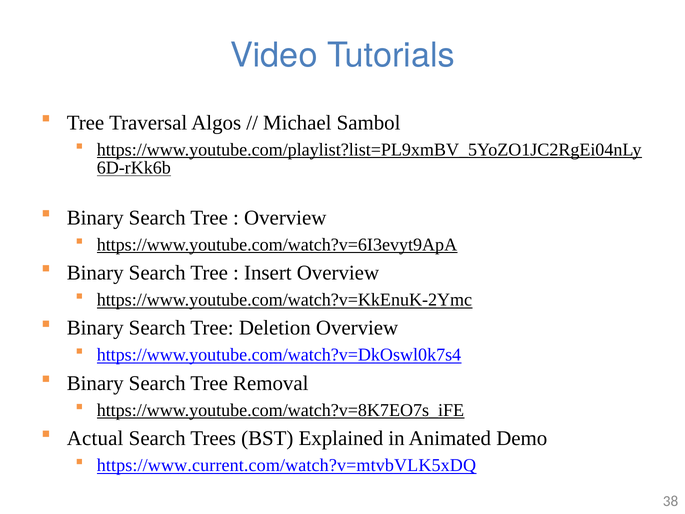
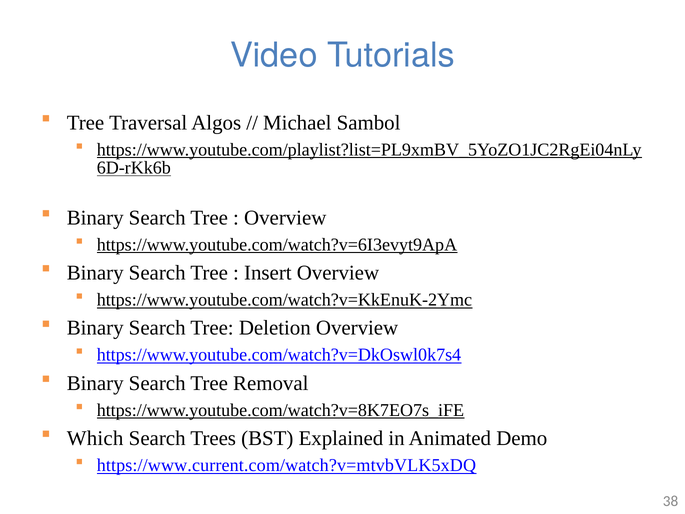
Actual: Actual -> Which
